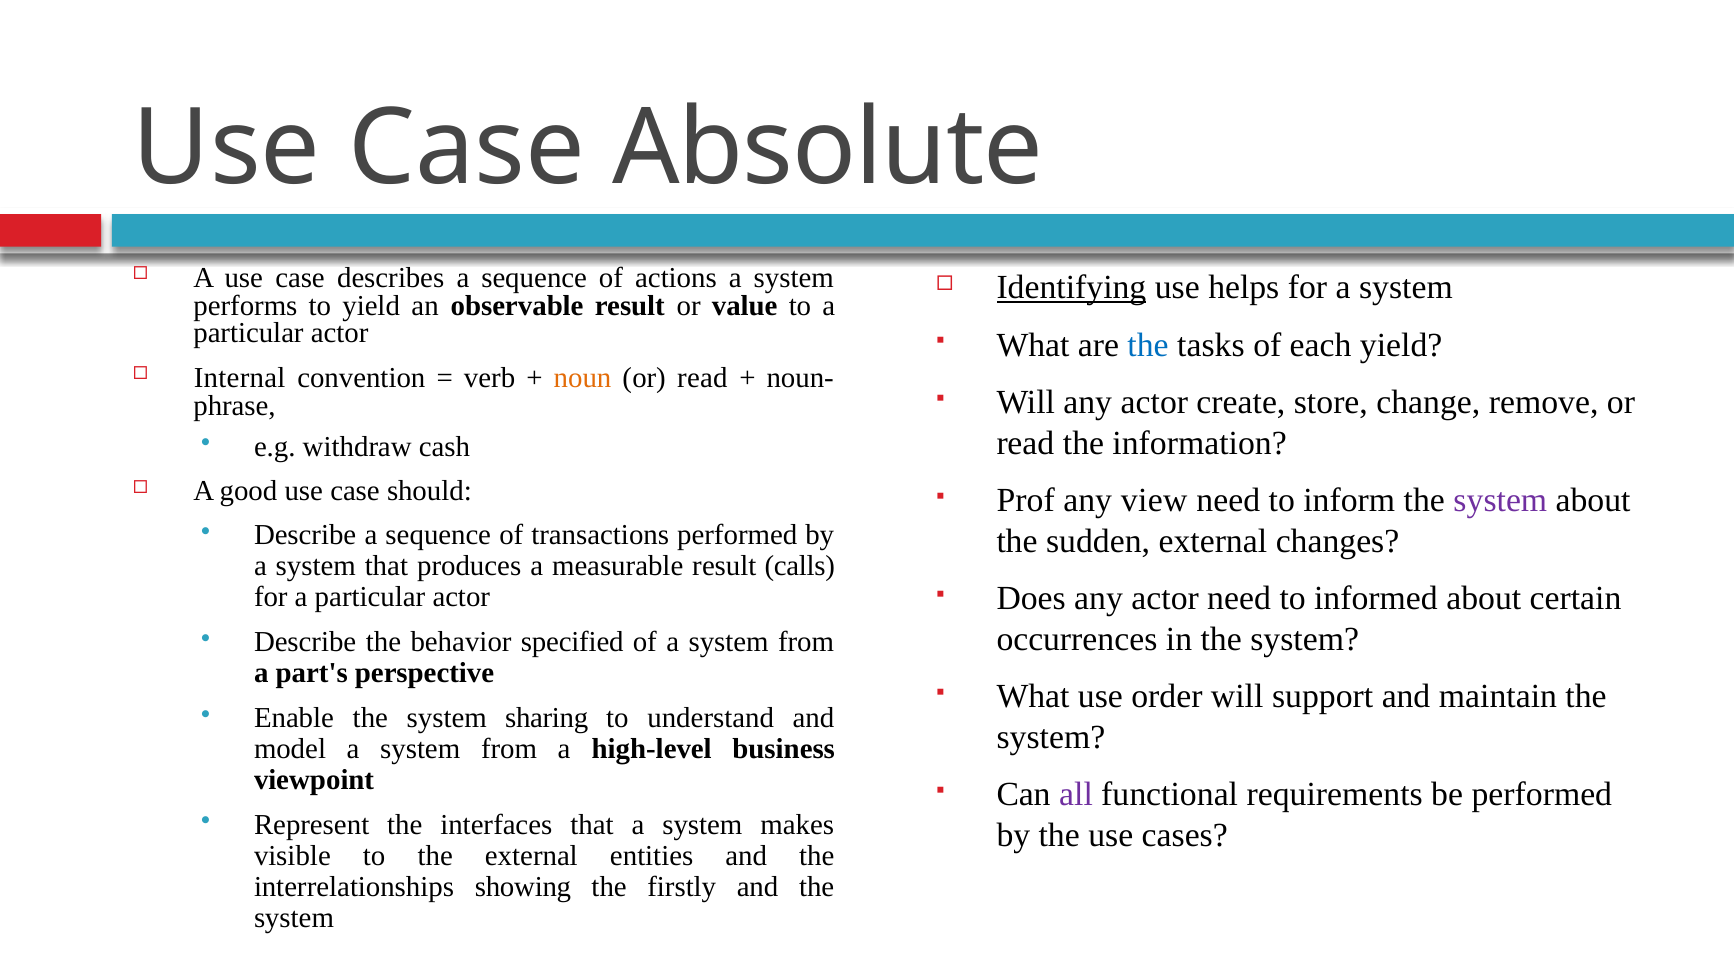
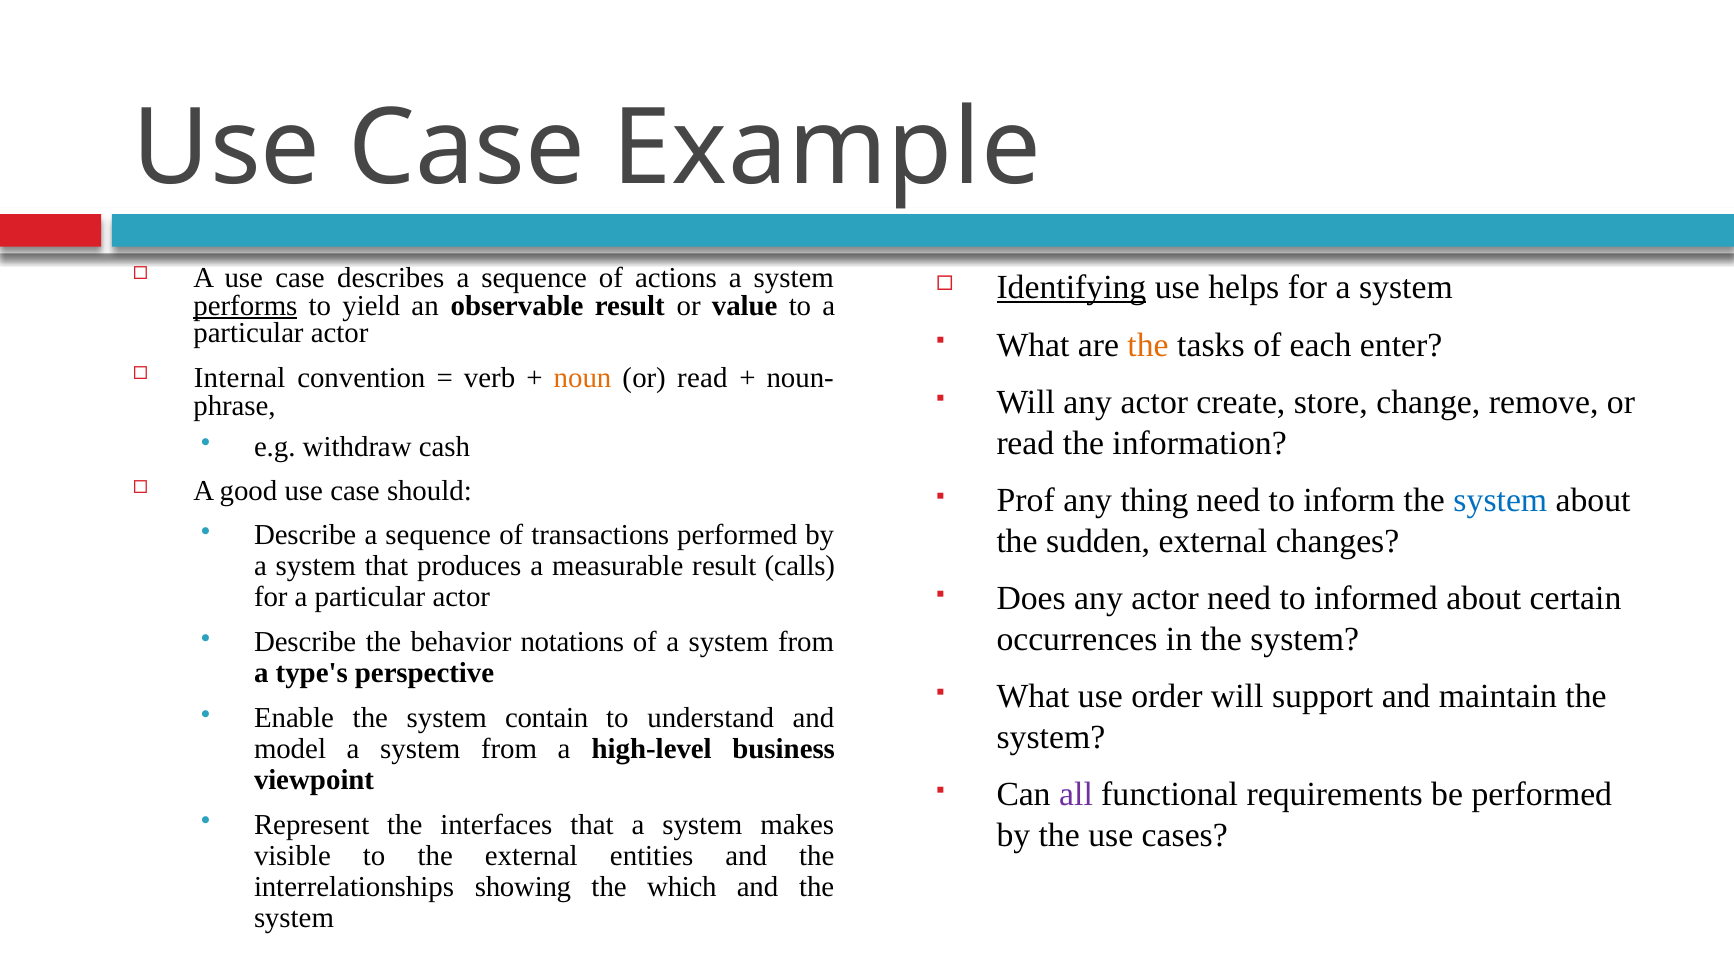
Absolute: Absolute -> Example
performs underline: none -> present
the at (1148, 345) colour: blue -> orange
each yield: yield -> enter
view: view -> thing
system at (1500, 500) colour: purple -> blue
specified: specified -> notations
part's: part's -> type's
sharing: sharing -> contain
firstly: firstly -> which
